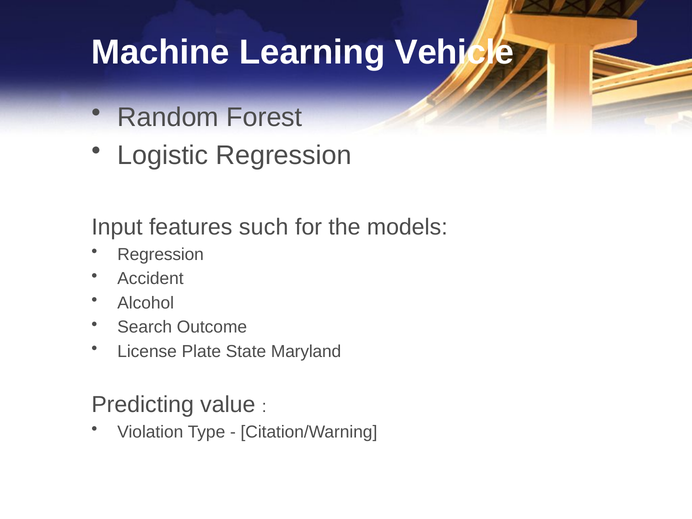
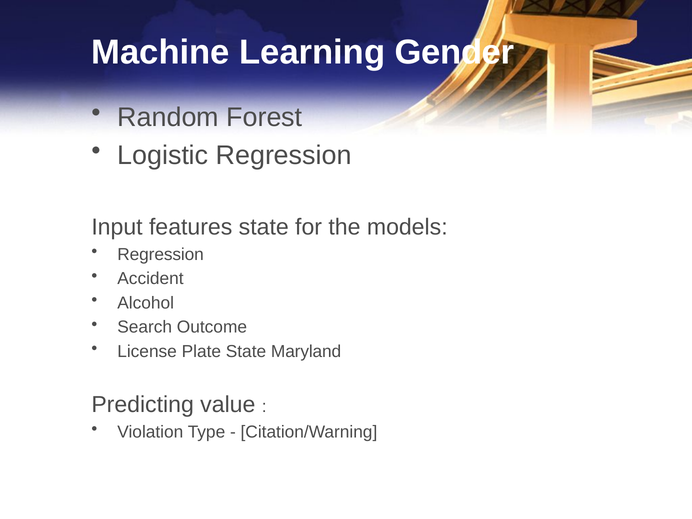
Vehicle: Vehicle -> Gender
features such: such -> state
